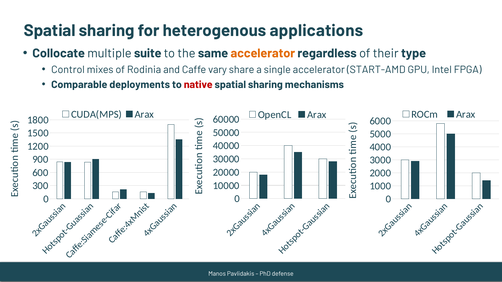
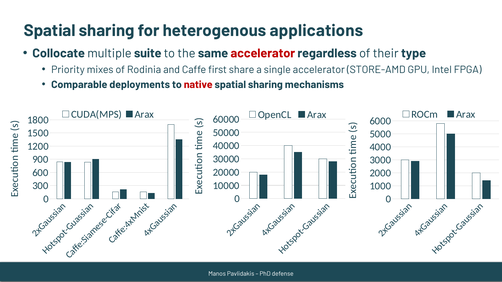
accelerator at (263, 53) colour: orange -> red
Control: Control -> Priority
vary: vary -> first
START-AMD: START-AMD -> STORE-AMD
